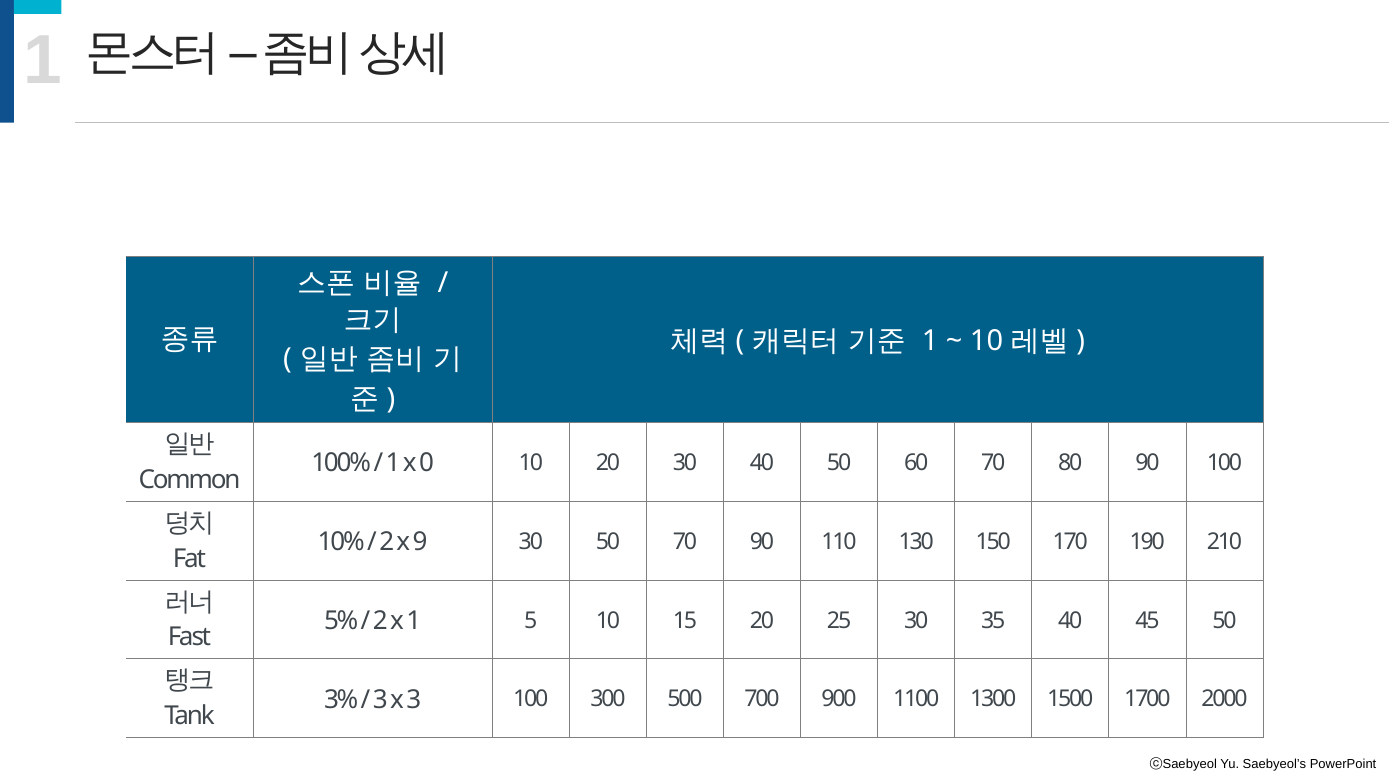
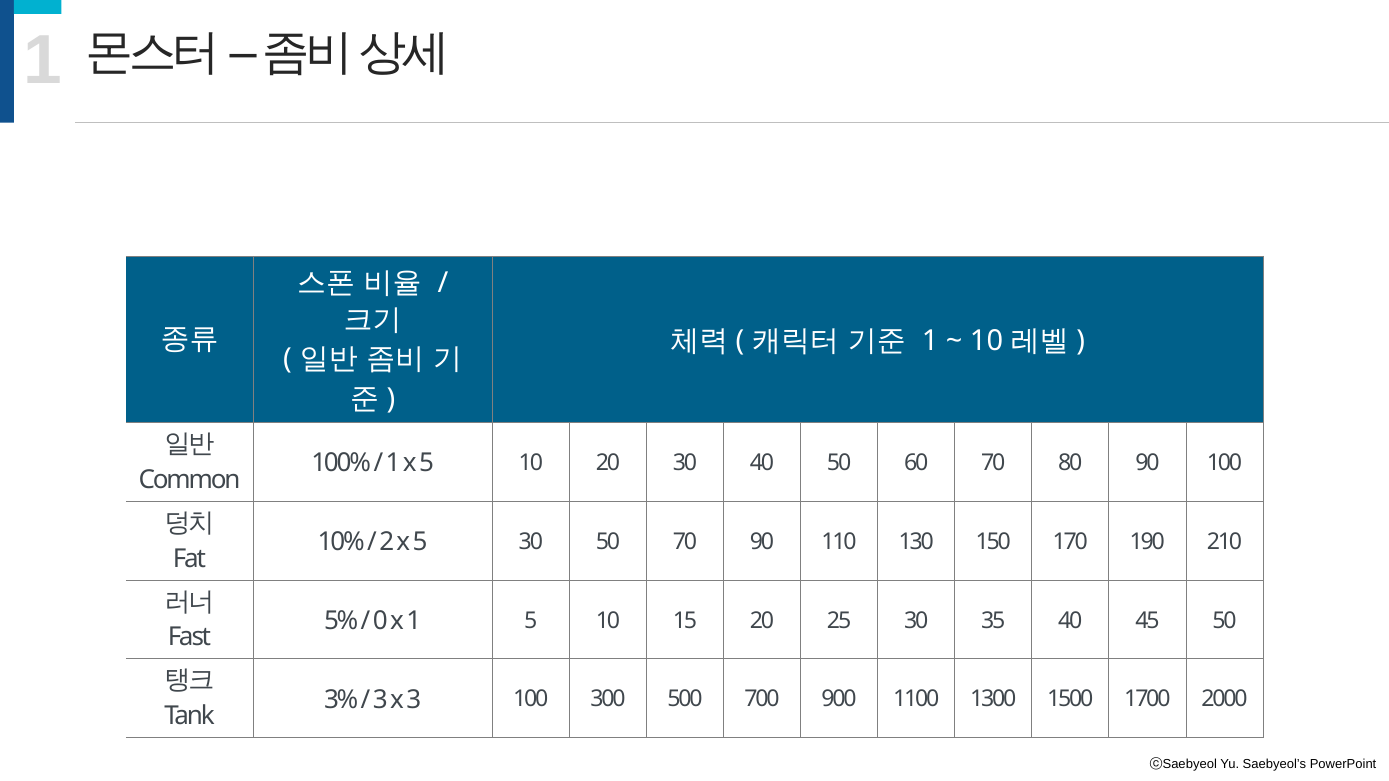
1 x 0: 0 -> 5
2 x 9: 9 -> 5
2 at (380, 621): 2 -> 0
